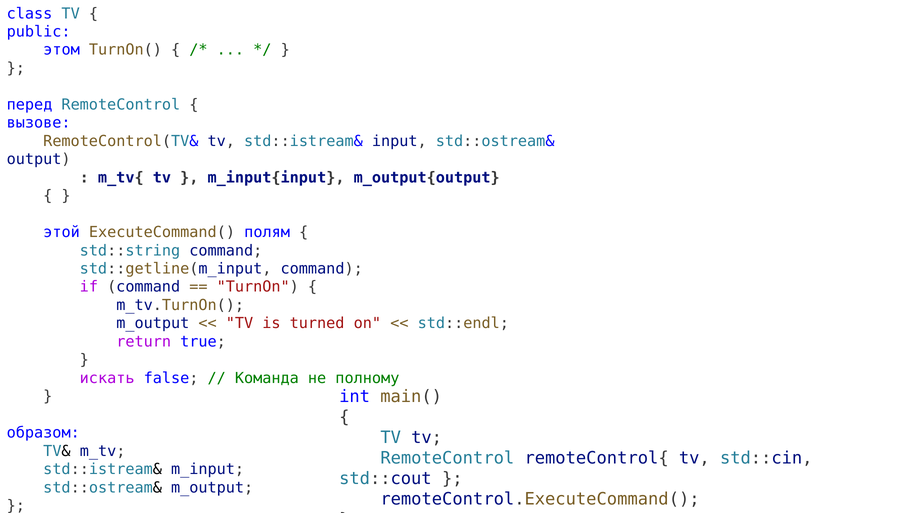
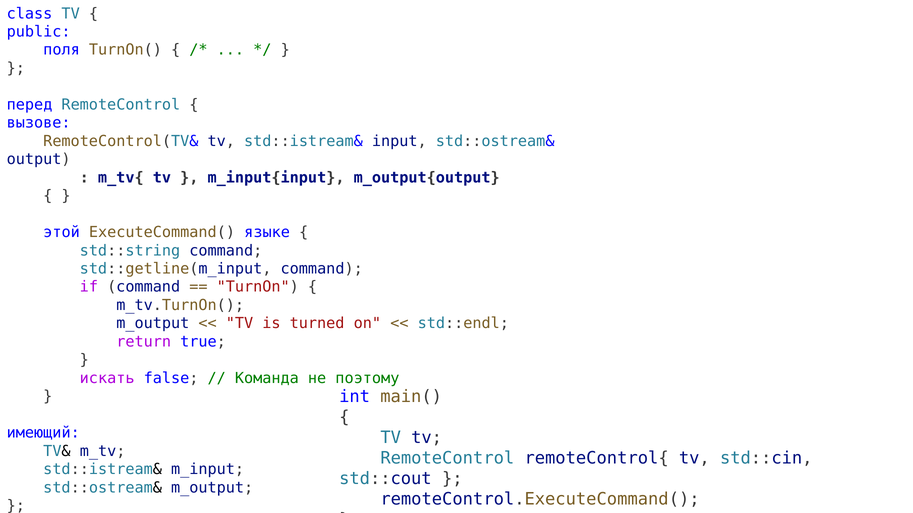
этом: этом -> поля
полям: полям -> языке
полному: полному -> поэтому
образом: образом -> имеющий
